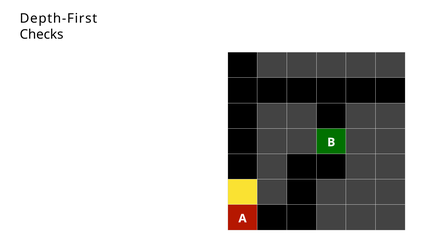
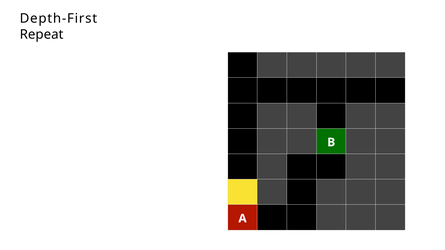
Checks: Checks -> Repeat
